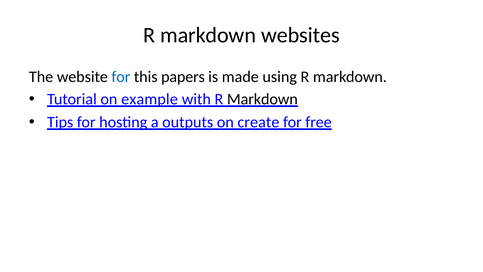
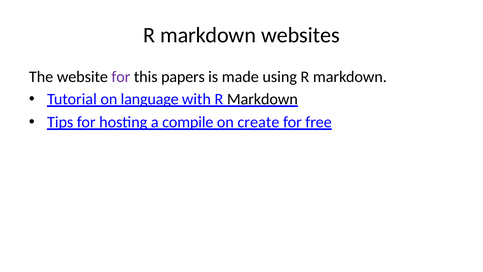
for at (121, 77) colour: blue -> purple
example: example -> language
outputs: outputs -> compile
